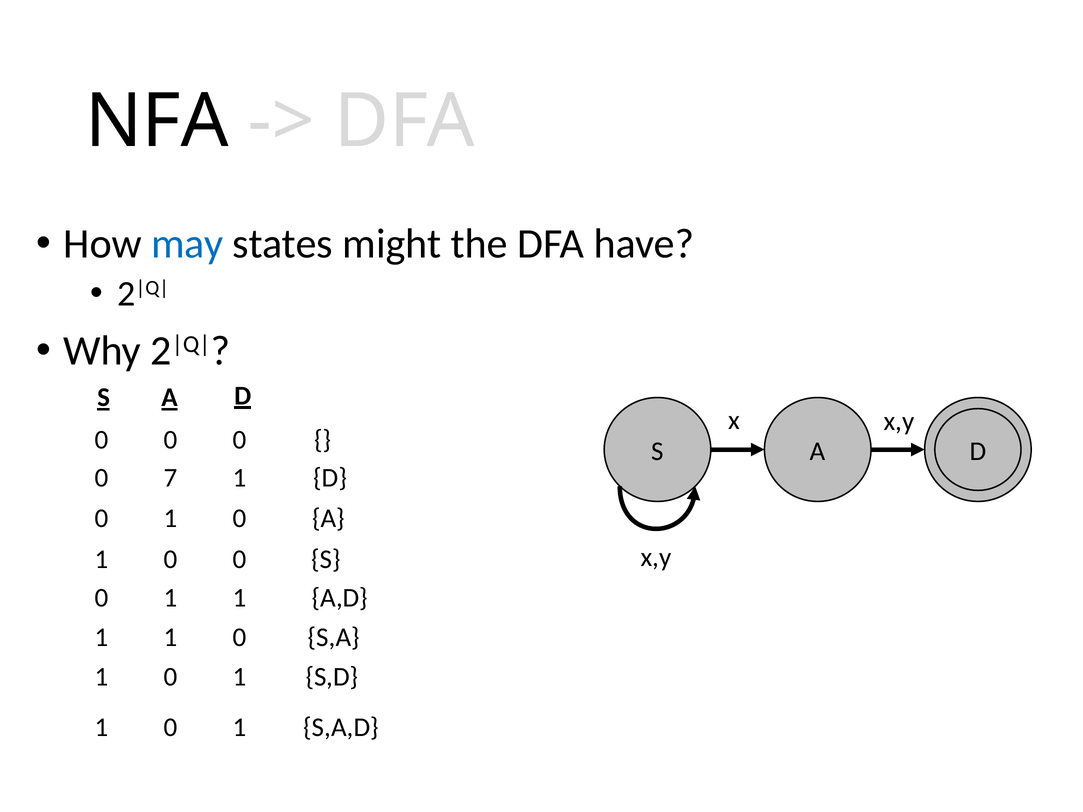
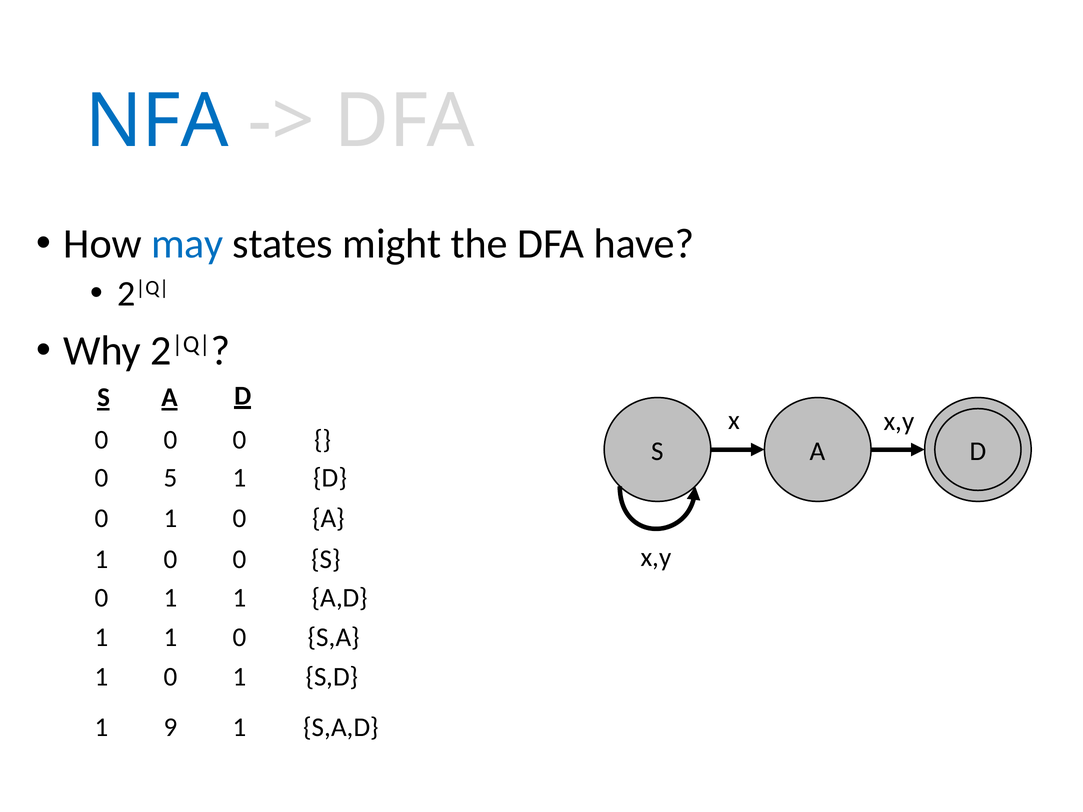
NFA colour: black -> blue
7: 7 -> 5
0 at (171, 727): 0 -> 9
